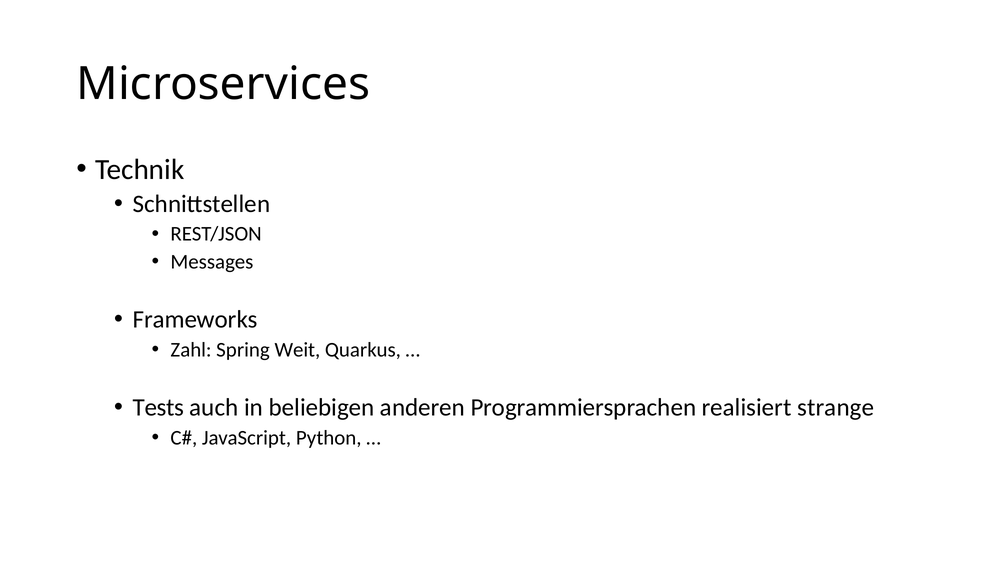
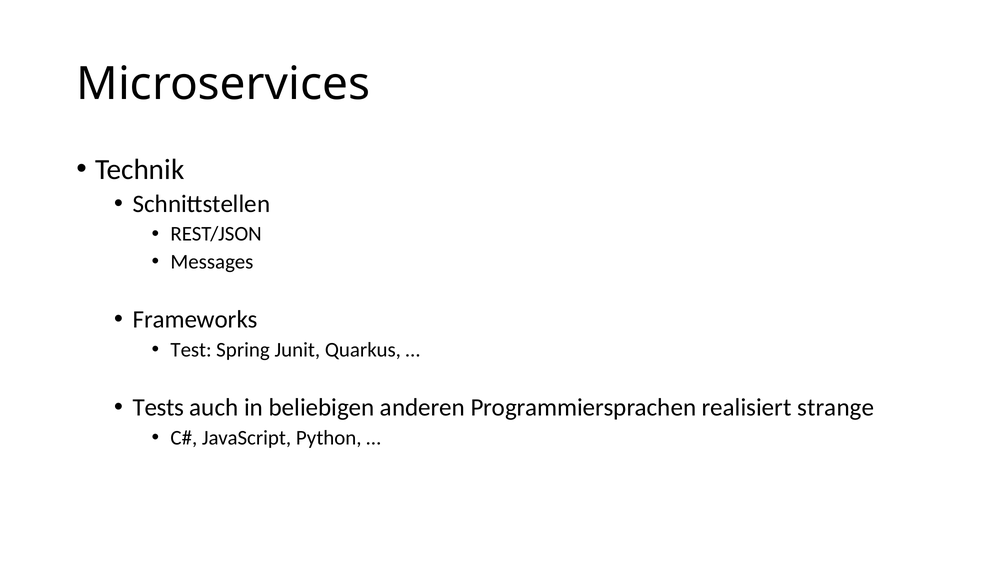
Zahl: Zahl -> Test
Weit: Weit -> Junit
